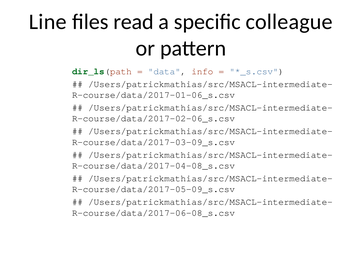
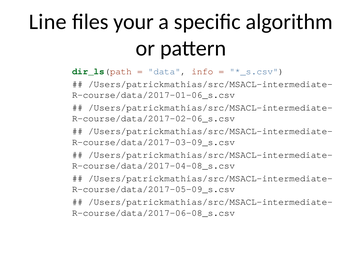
read: read -> your
colleague: colleague -> algorithm
